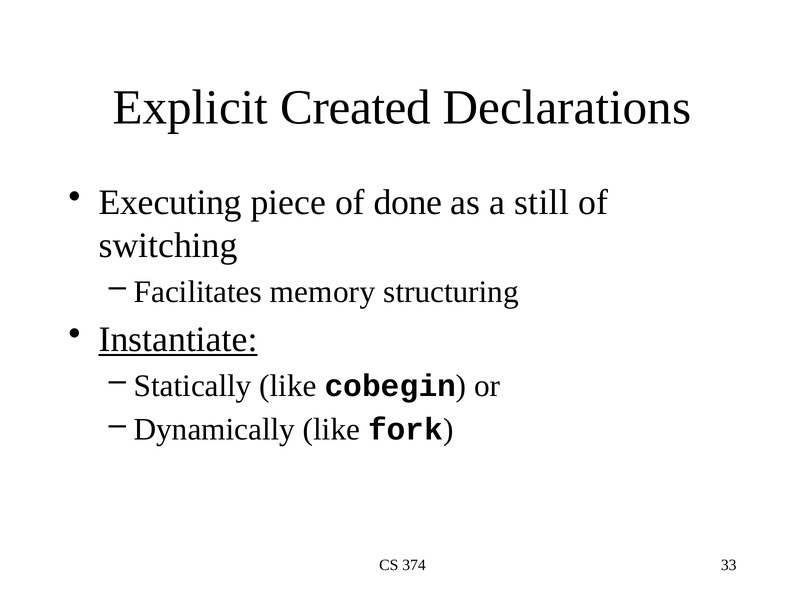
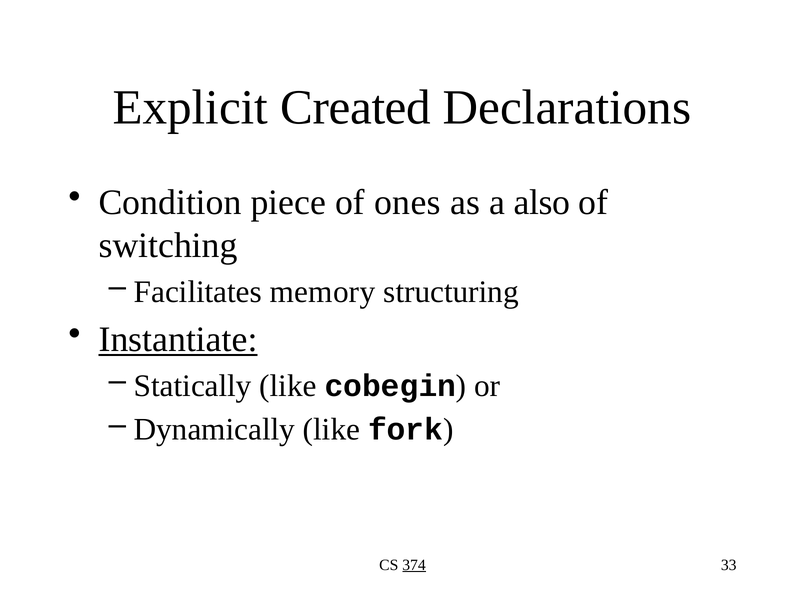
Executing: Executing -> Condition
done: done -> ones
still: still -> also
374 underline: none -> present
